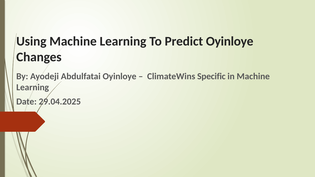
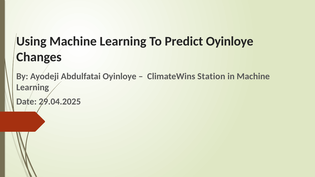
Specific: Specific -> Station
